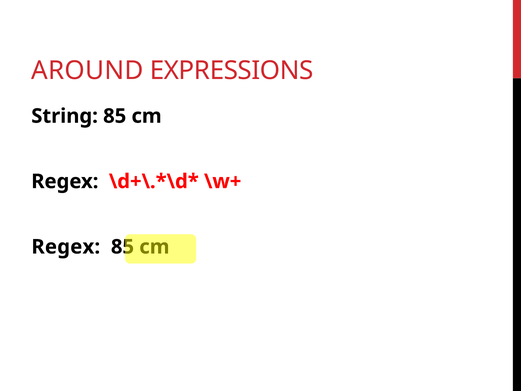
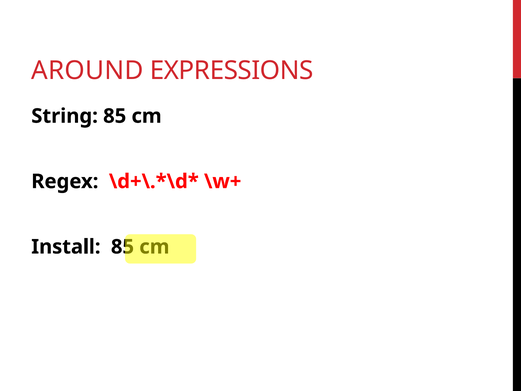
Regex at (66, 247): Regex -> Install
